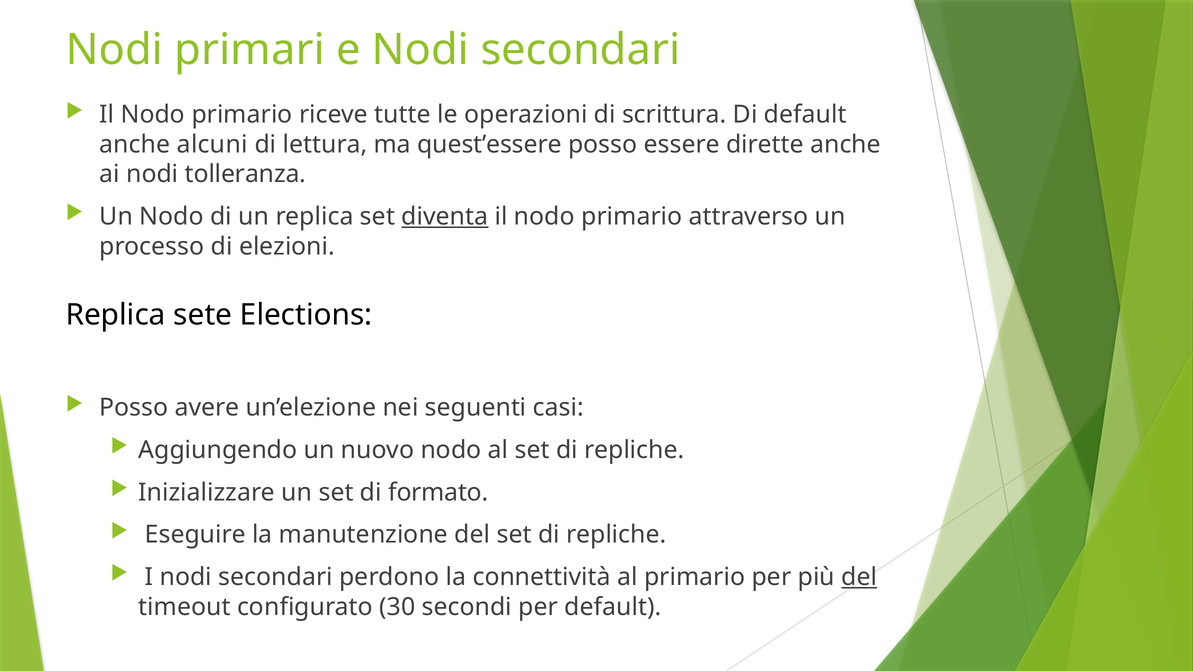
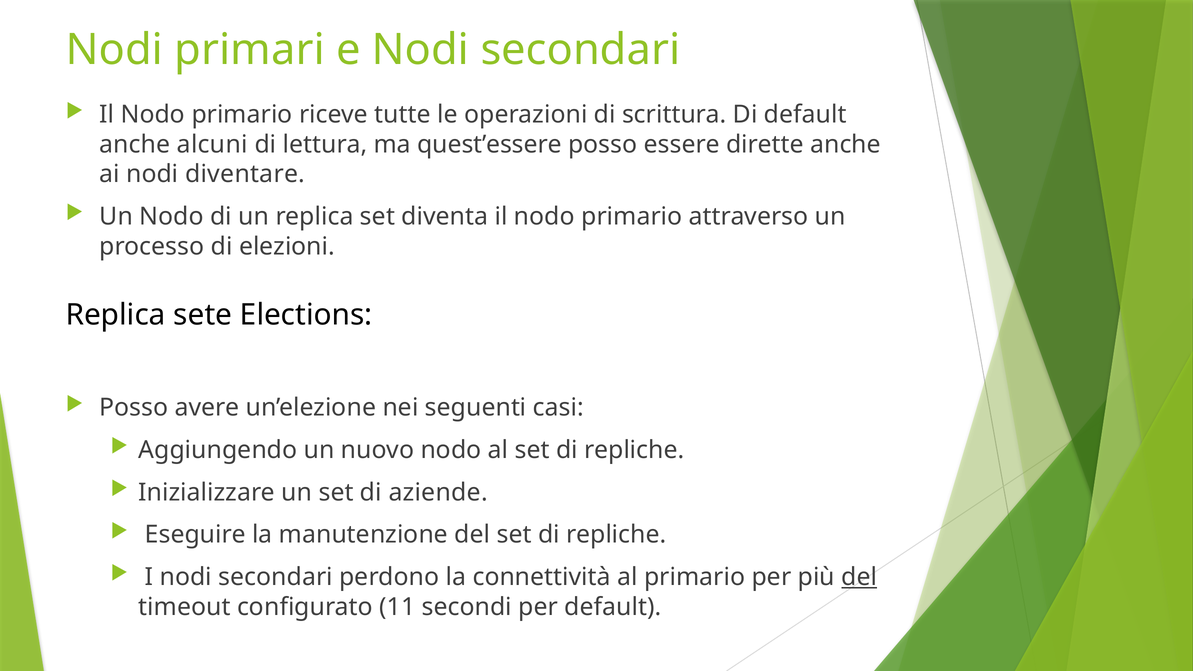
tolleranza: tolleranza -> diventare
diventa underline: present -> none
formato: formato -> aziende
30: 30 -> 11
